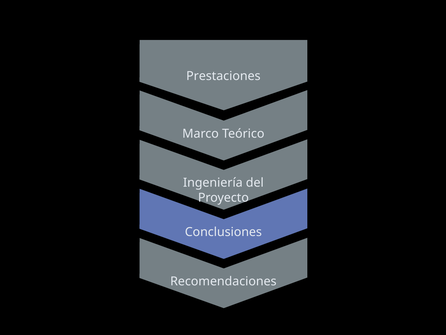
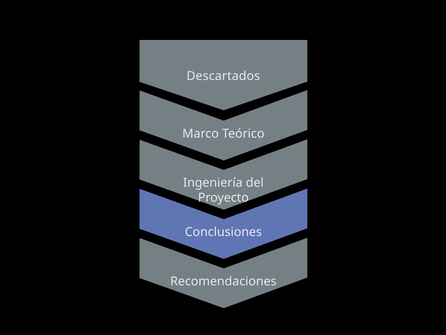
Prestaciones: Prestaciones -> Descartados
